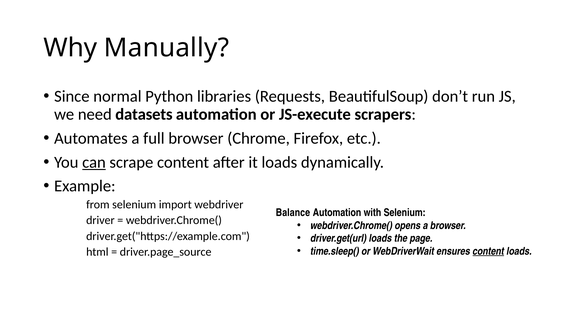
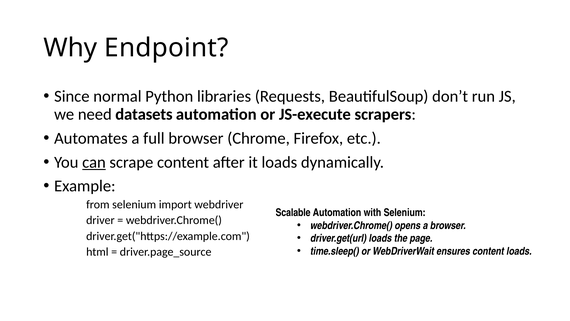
Manually: Manually -> Endpoint
Balance: Balance -> Scalable
content at (488, 251) underline: present -> none
